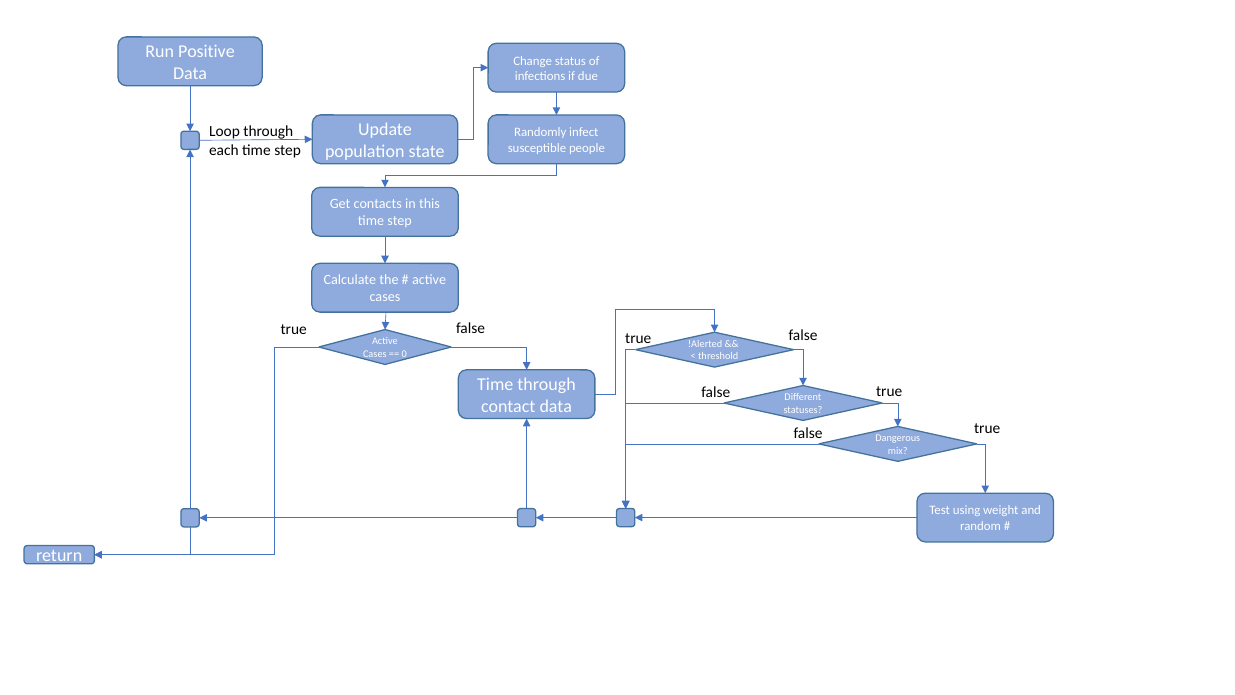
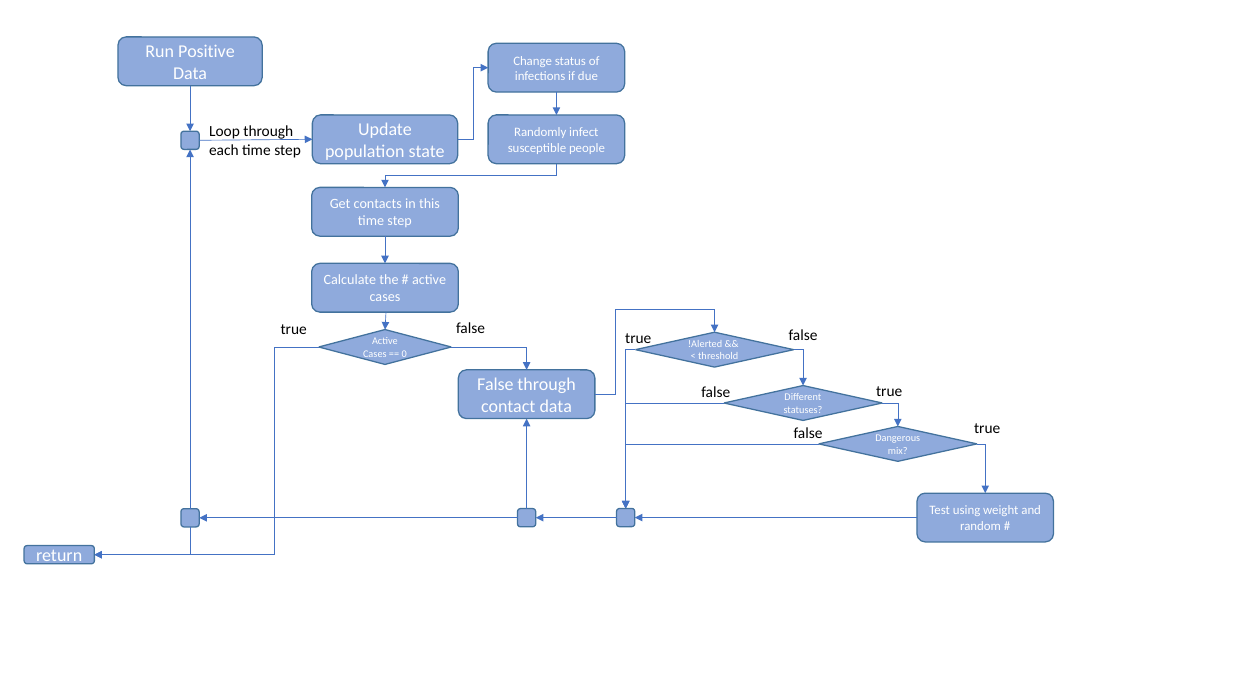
Time at (495, 384): Time -> False
